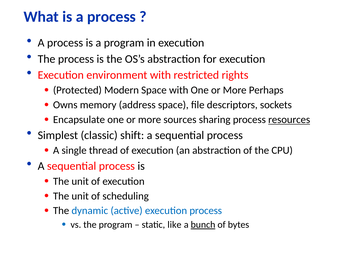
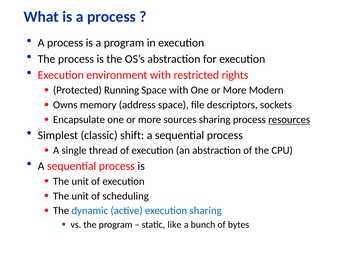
Modern: Modern -> Running
Perhaps: Perhaps -> Modern
execution process: process -> sharing
bunch underline: present -> none
